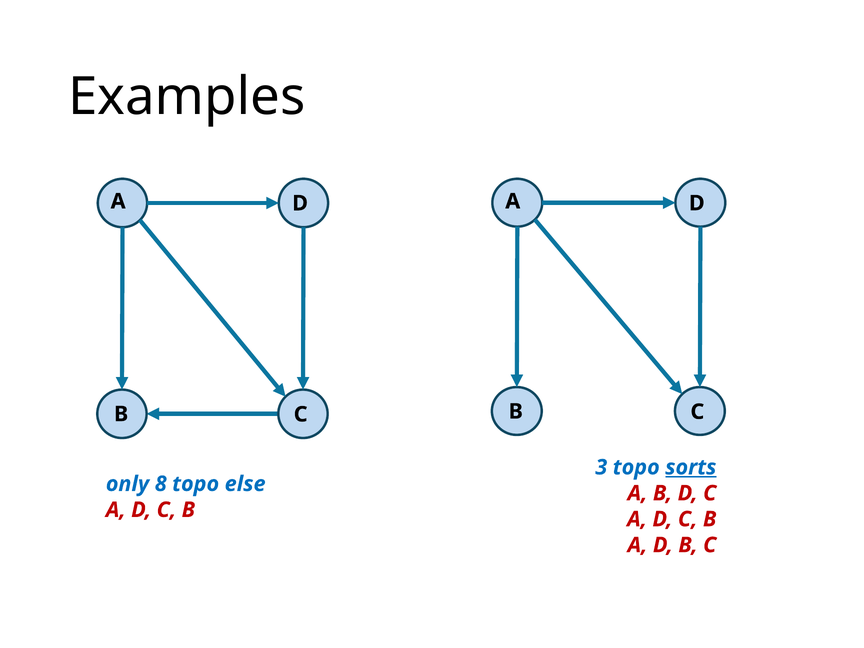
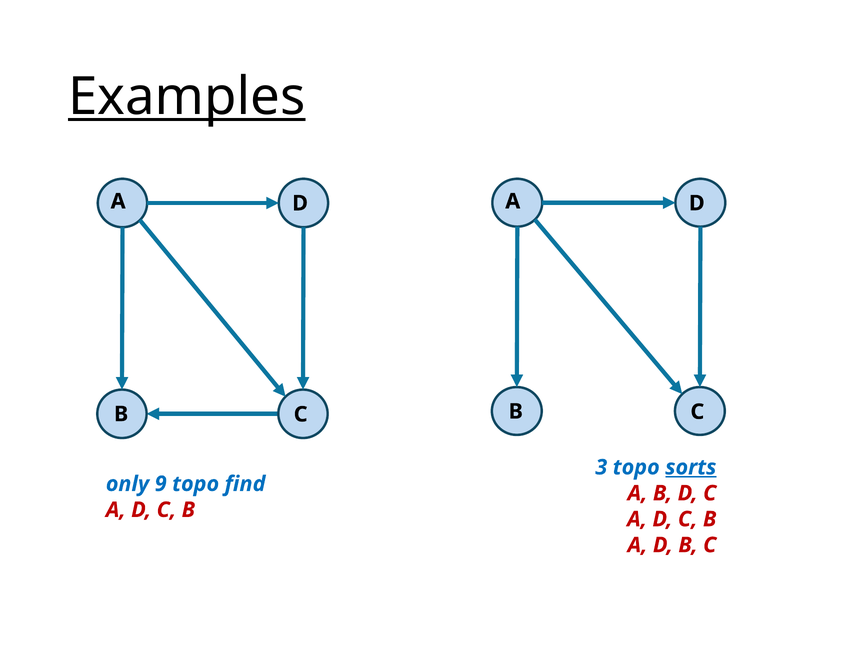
Examples underline: none -> present
8: 8 -> 9
else: else -> find
